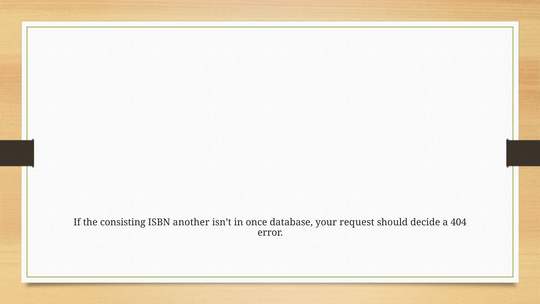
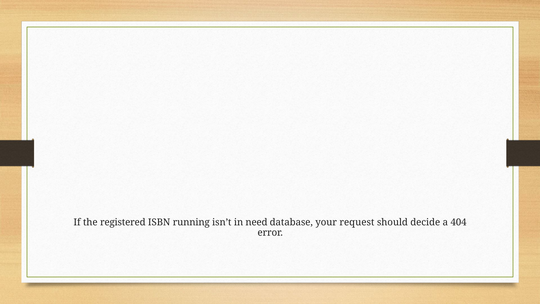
consisting: consisting -> registered
another: another -> running
once: once -> need
